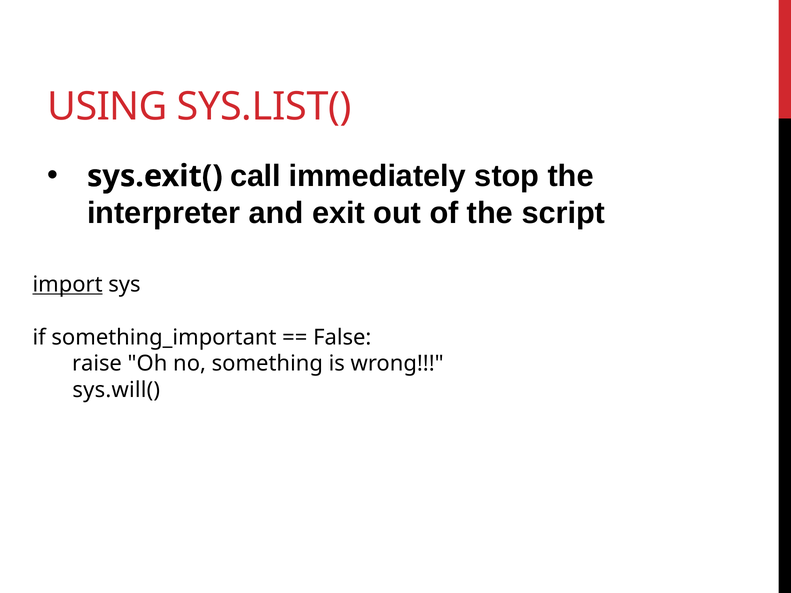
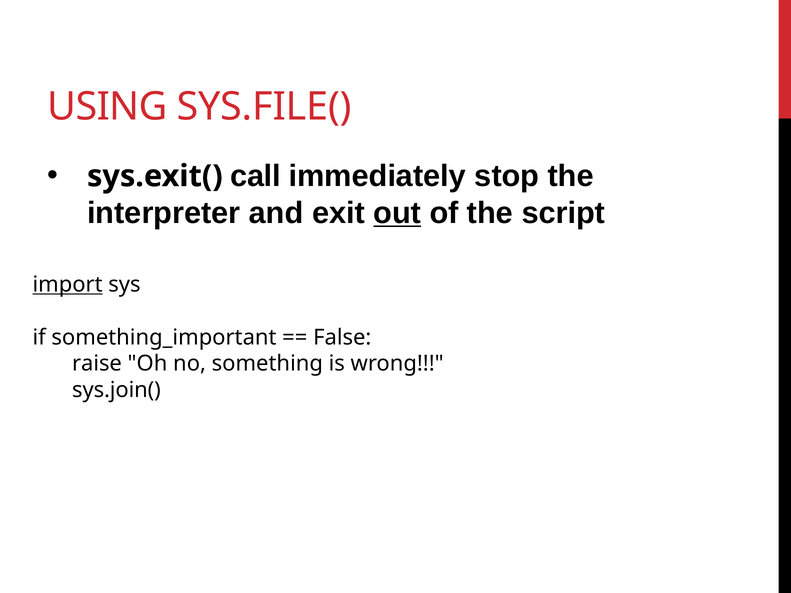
SYS.LIST(: SYS.LIST( -> SYS.FILE(
out underline: none -> present
sys.will(: sys.will( -> sys.join(
